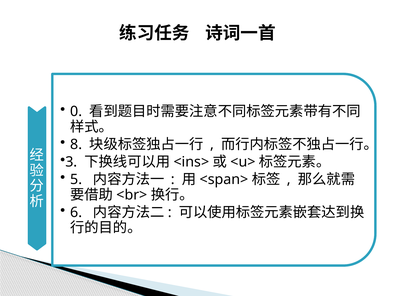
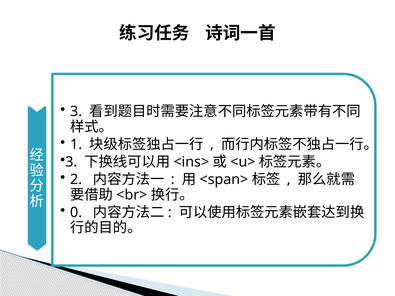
0 at (76, 112): 0 -> 3
8: 8 -> 1
5: 5 -> 2
6: 6 -> 0
